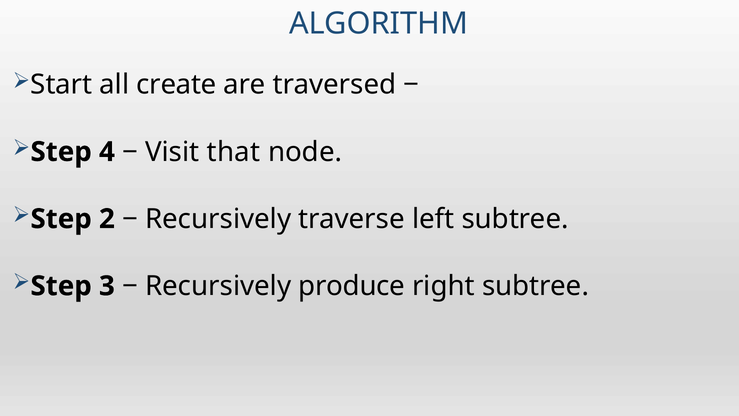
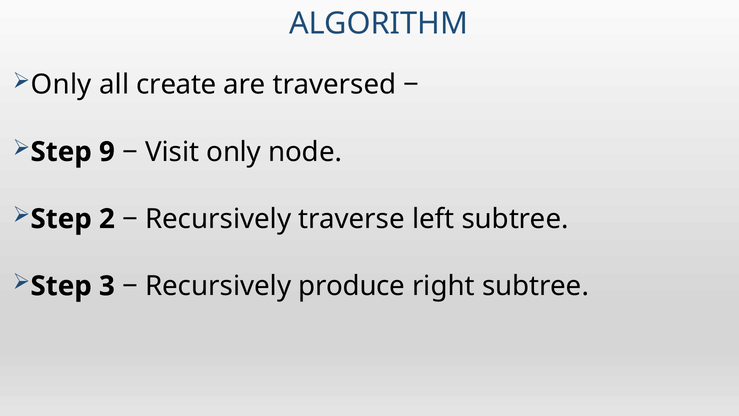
Start at (61, 85): Start -> Only
4: 4 -> 9
Visit that: that -> only
